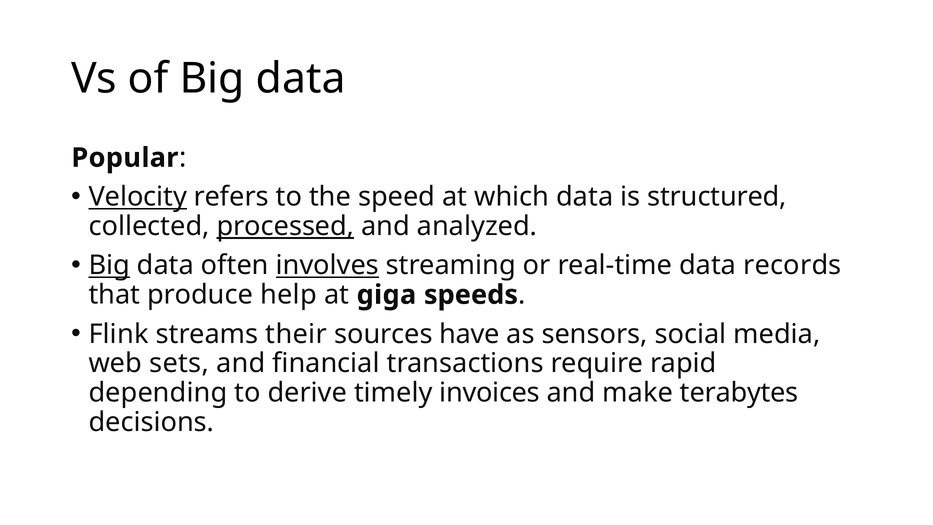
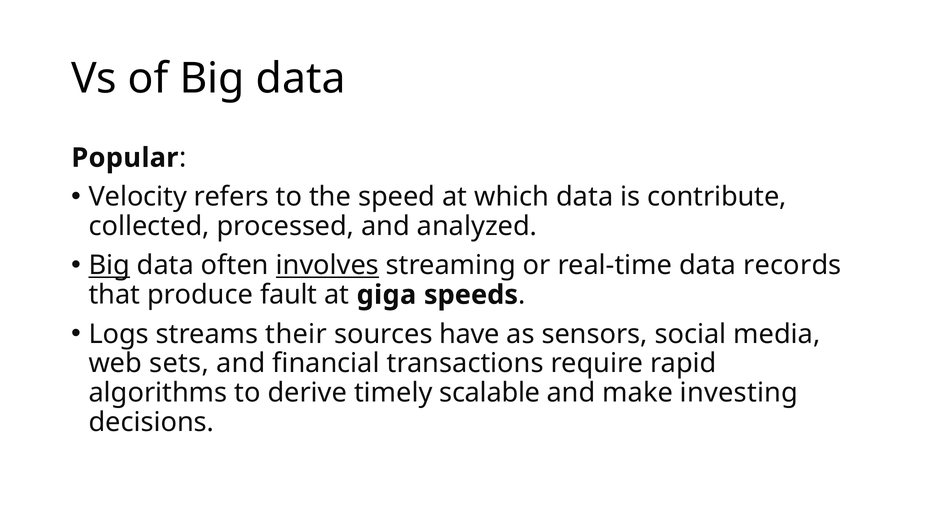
Velocity underline: present -> none
structured: structured -> contribute
processed underline: present -> none
help: help -> fault
Flink: Flink -> Logs
depending: depending -> algorithms
invoices: invoices -> scalable
terabytes: terabytes -> investing
